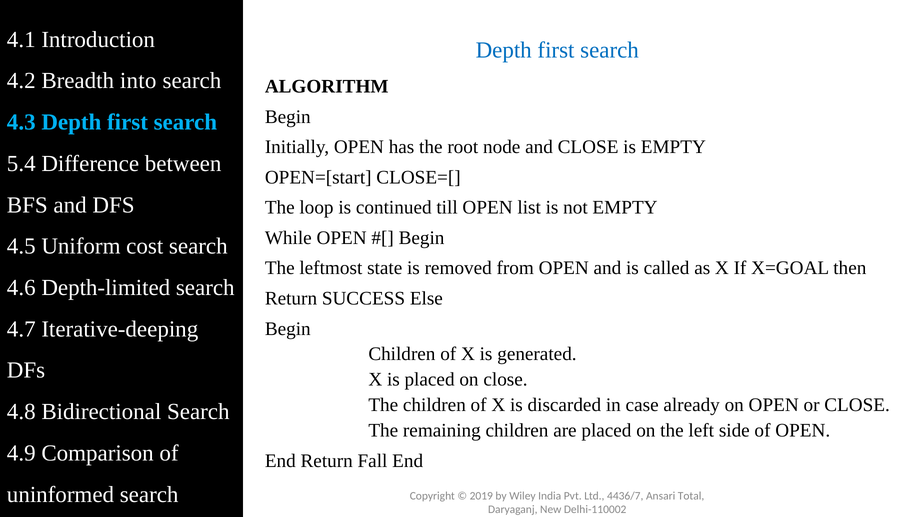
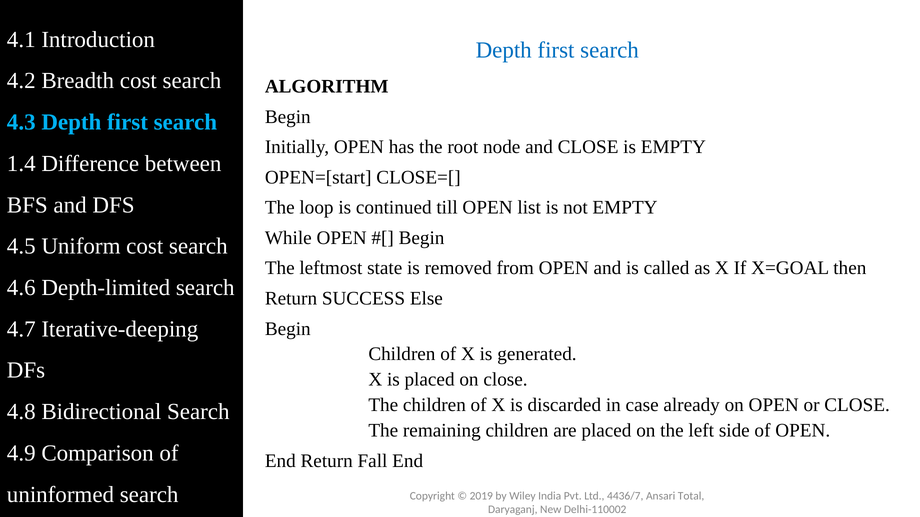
Breadth into: into -> cost
5.4: 5.4 -> 1.4
